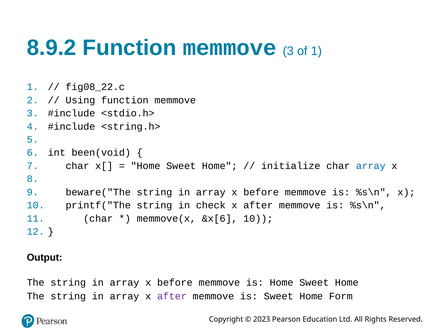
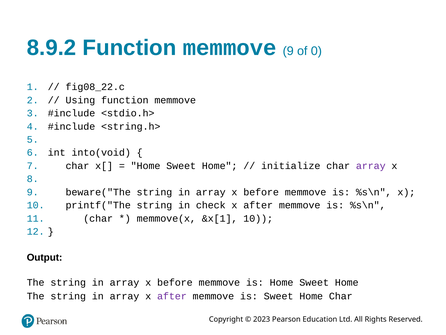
8.9.2 Function memmove 3: 3 -> 9
of 1: 1 -> 0
been(void: been(void -> into(void
array at (371, 166) colour: blue -> purple
&x[6: &x[6 -> &x[1
Home Form: Form -> Char
